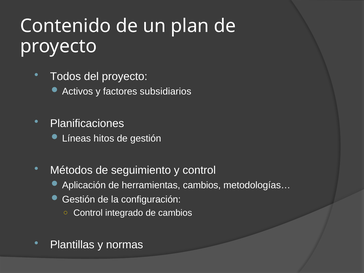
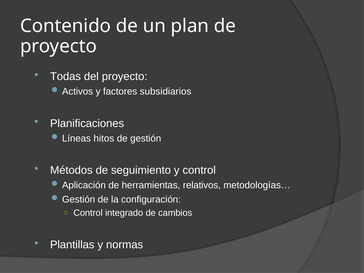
Todos: Todos -> Todas
herramientas cambios: cambios -> relativos
